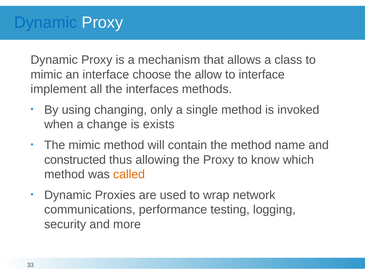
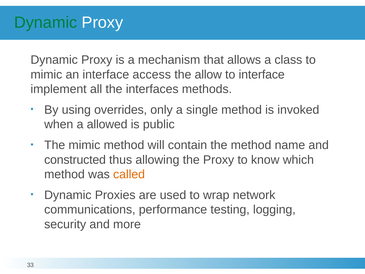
Dynamic at (46, 22) colour: blue -> green
choose: choose -> access
changing: changing -> overrides
change: change -> allowed
exists: exists -> public
